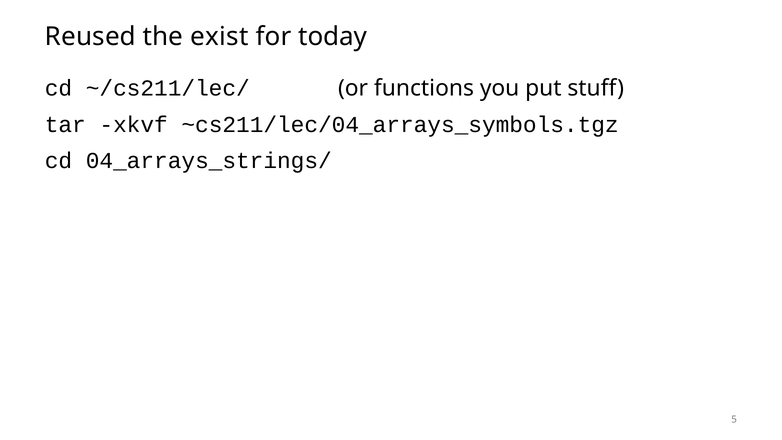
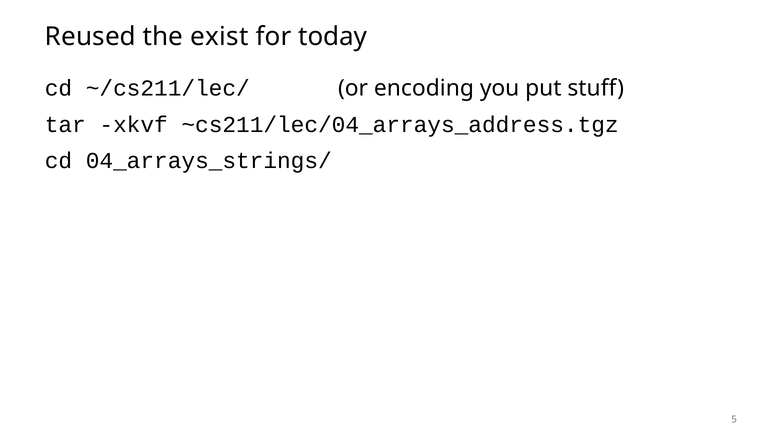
functions: functions -> encoding
~cs211/lec/04_arrays_symbols.tgz: ~cs211/lec/04_arrays_symbols.tgz -> ~cs211/lec/04_arrays_address.tgz
